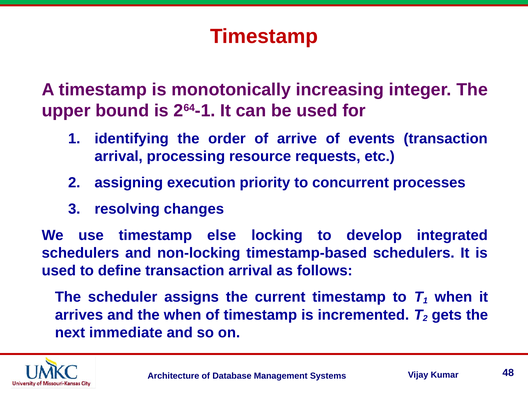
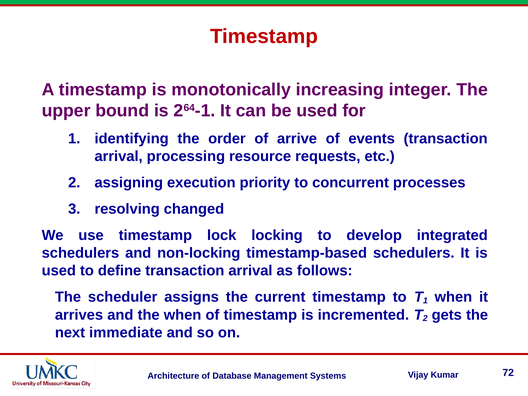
changes: changes -> changed
else: else -> lock
48: 48 -> 72
